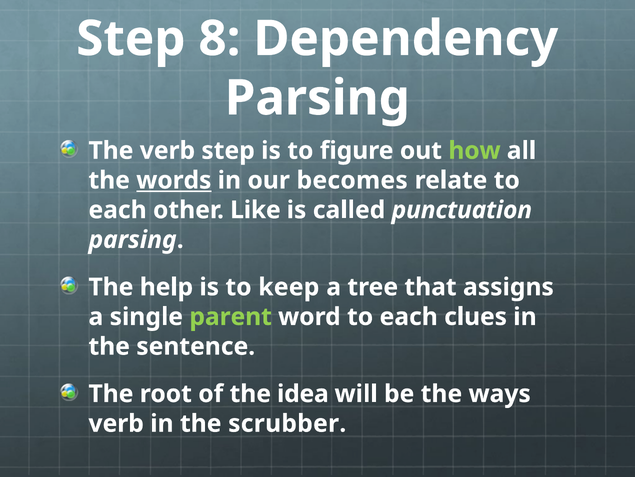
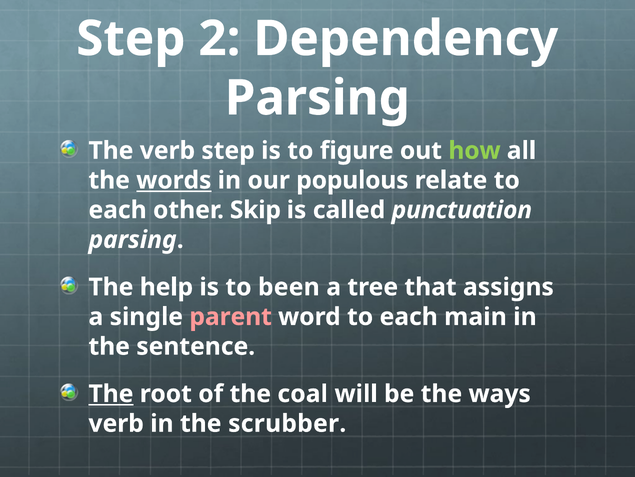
8: 8 -> 2
becomes: becomes -> populous
Like: Like -> Skip
keep: keep -> been
parent colour: light green -> pink
clues: clues -> main
The at (111, 393) underline: none -> present
idea: idea -> coal
